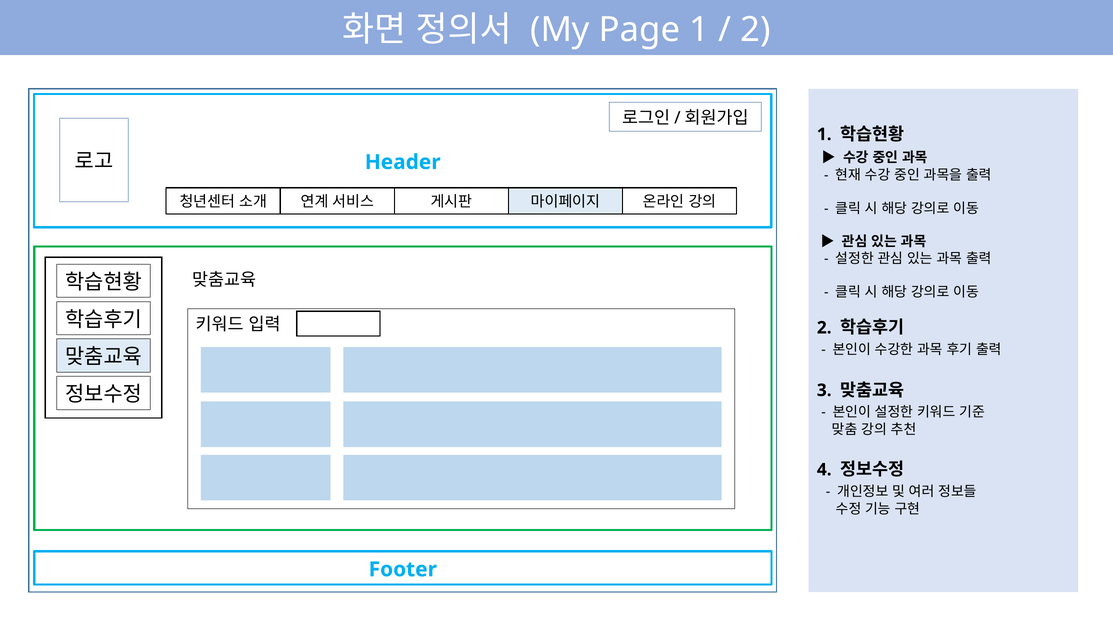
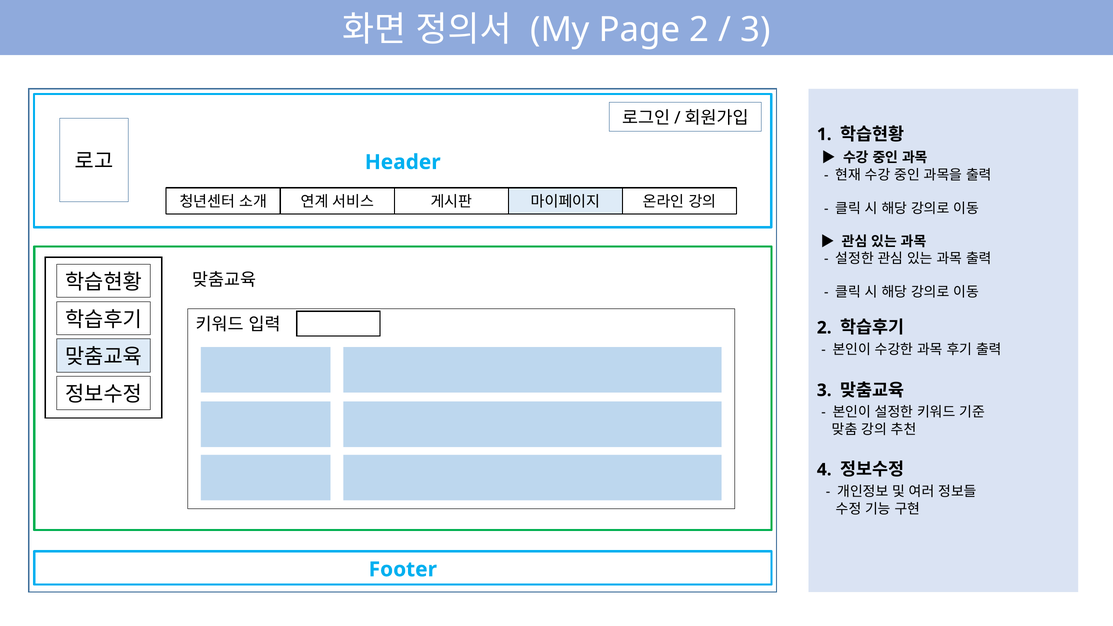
Page 1: 1 -> 2
2 at (755, 30): 2 -> 3
